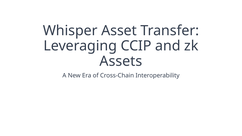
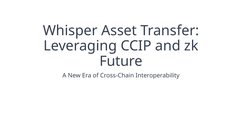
Assets: Assets -> Future
